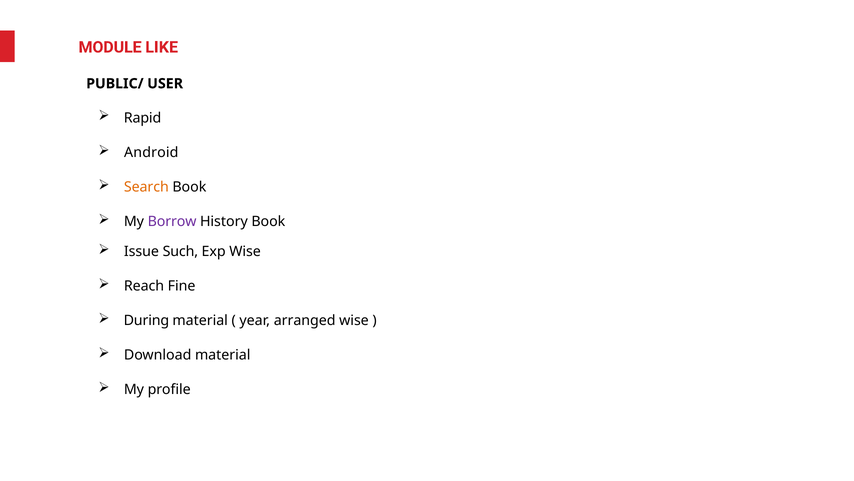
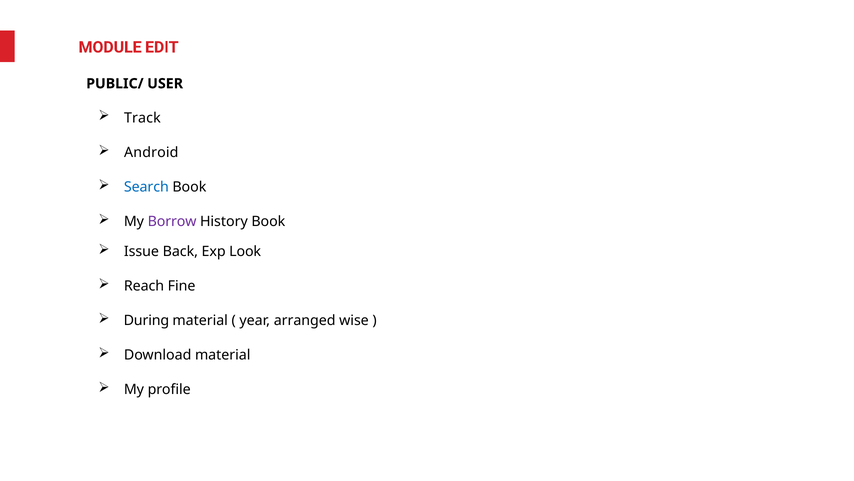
LIKE: LIKE -> EDIT
Rapid: Rapid -> Track
Search colour: orange -> blue
Such: Such -> Back
Exp Wise: Wise -> Look
